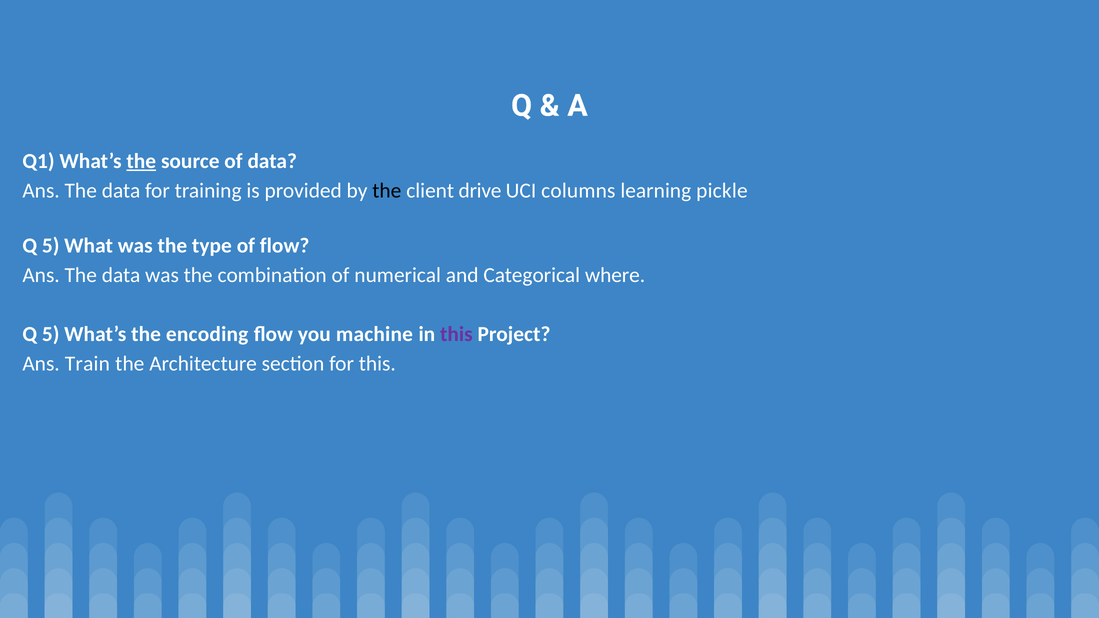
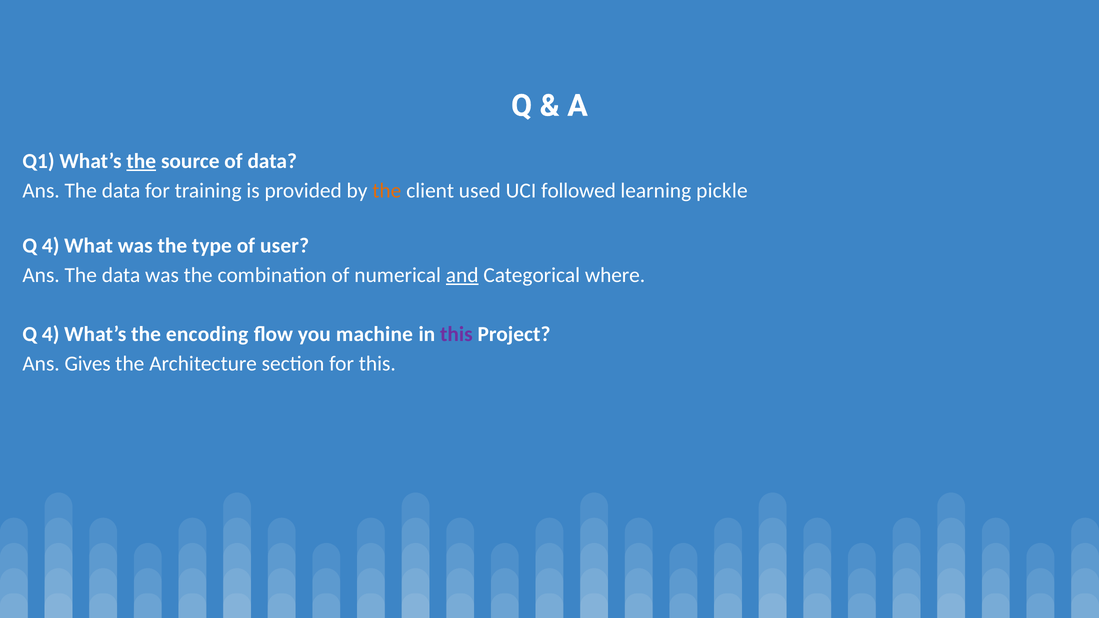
the at (387, 191) colour: black -> orange
drive: drive -> used
columns: columns -> followed
5 at (51, 246): 5 -> 4
of flow: flow -> user
and underline: none -> present
5 at (51, 334): 5 -> 4
Train: Train -> Gives
